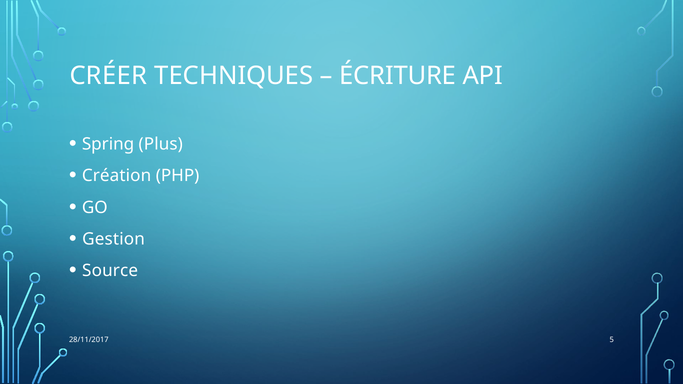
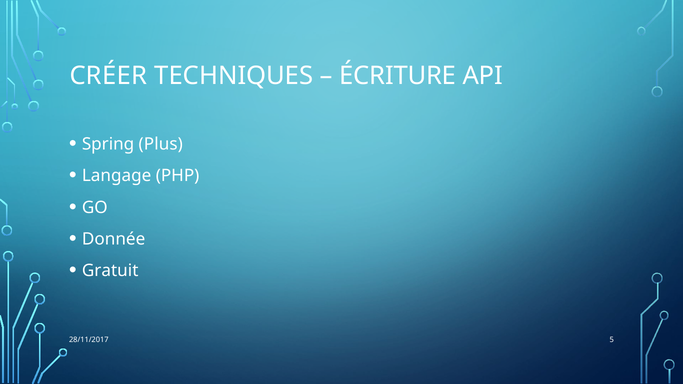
Création: Création -> Langage
Gestion: Gestion -> Donnée
Source: Source -> Gratuit
